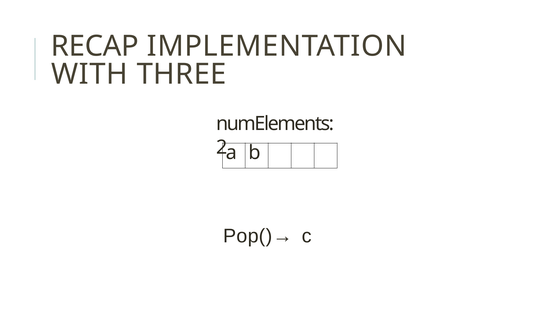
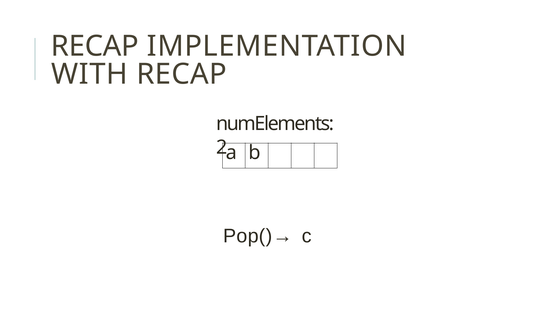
WITH THREE: THREE -> RECAP
